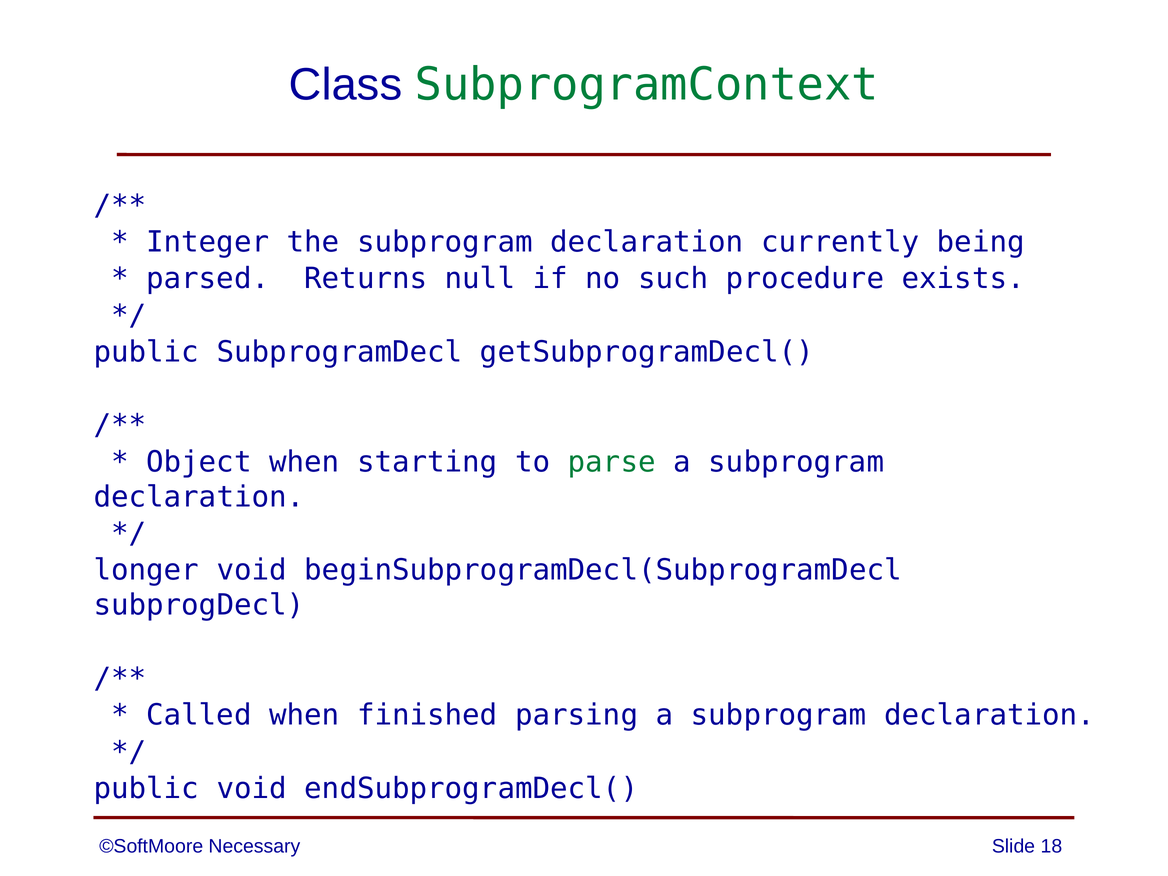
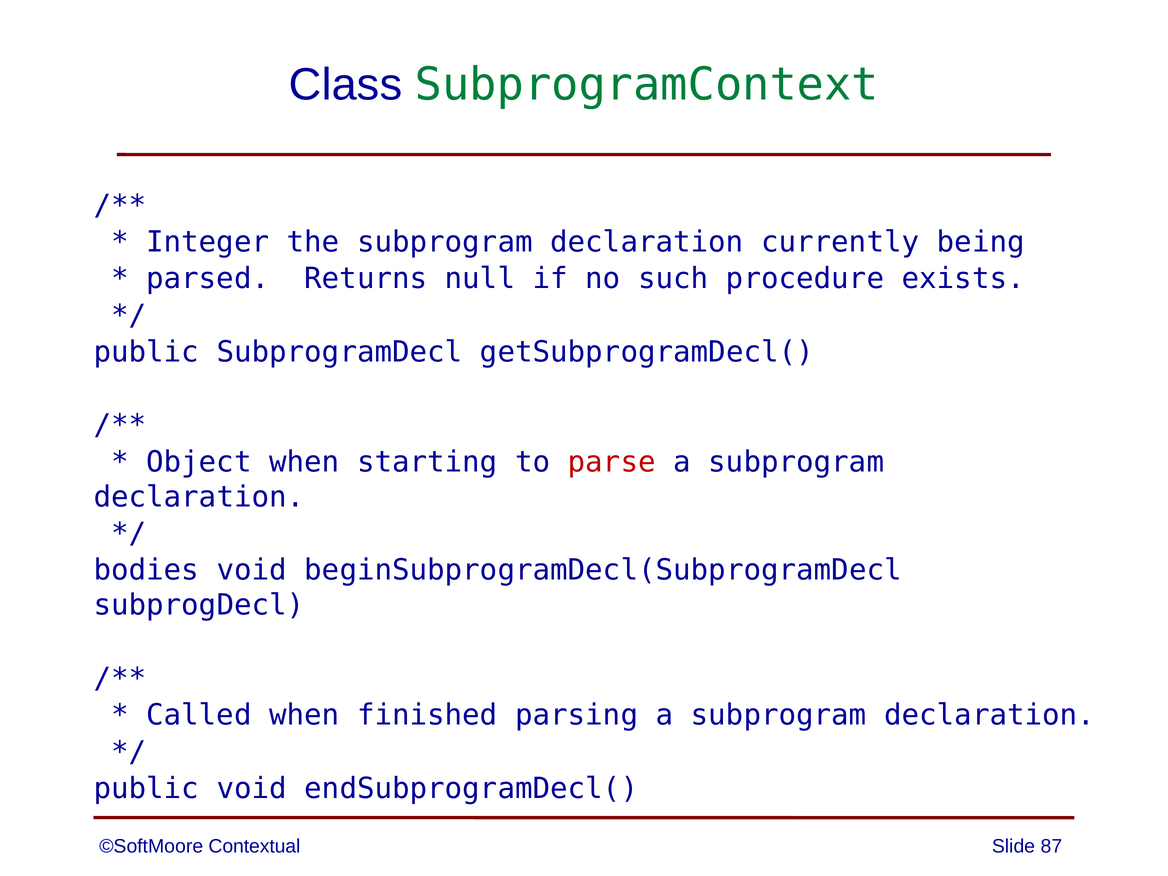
parse colour: green -> red
longer: longer -> bodies
Necessary: Necessary -> Contextual
18: 18 -> 87
